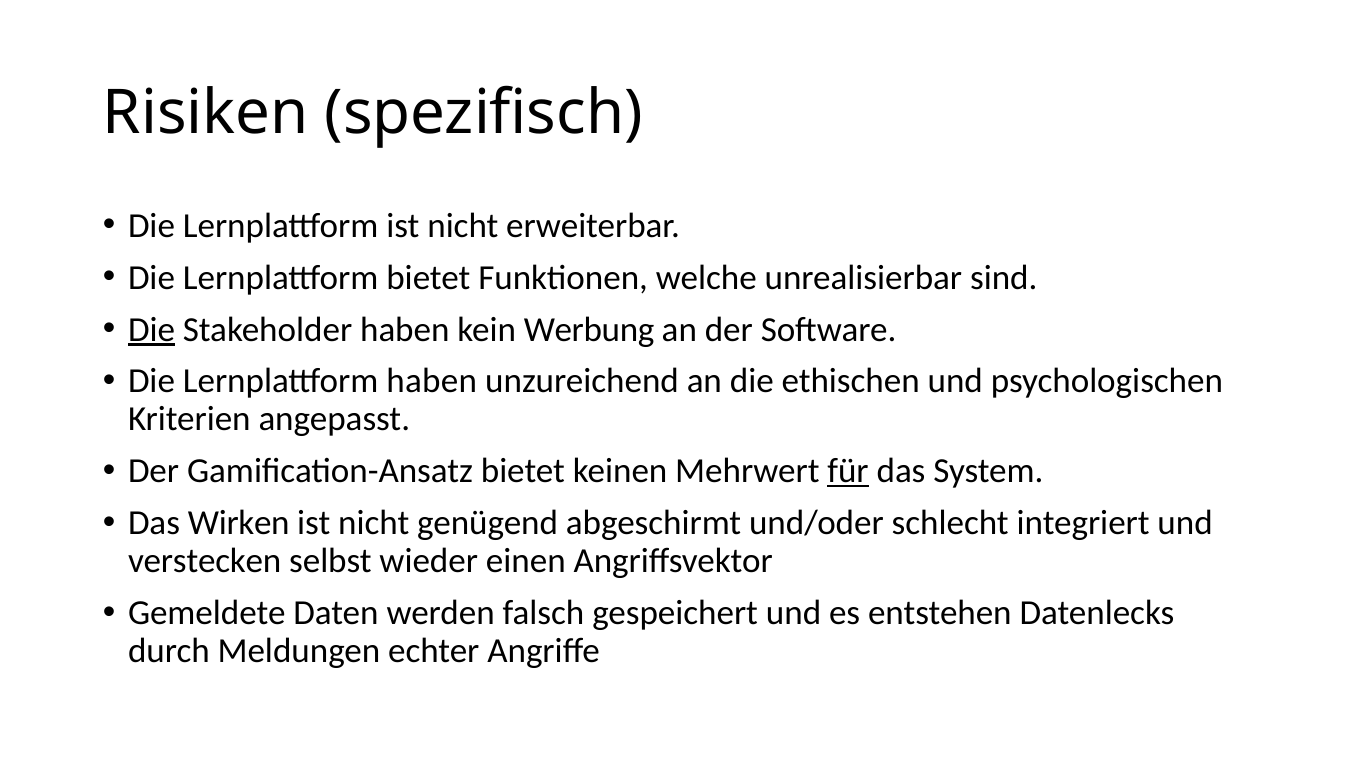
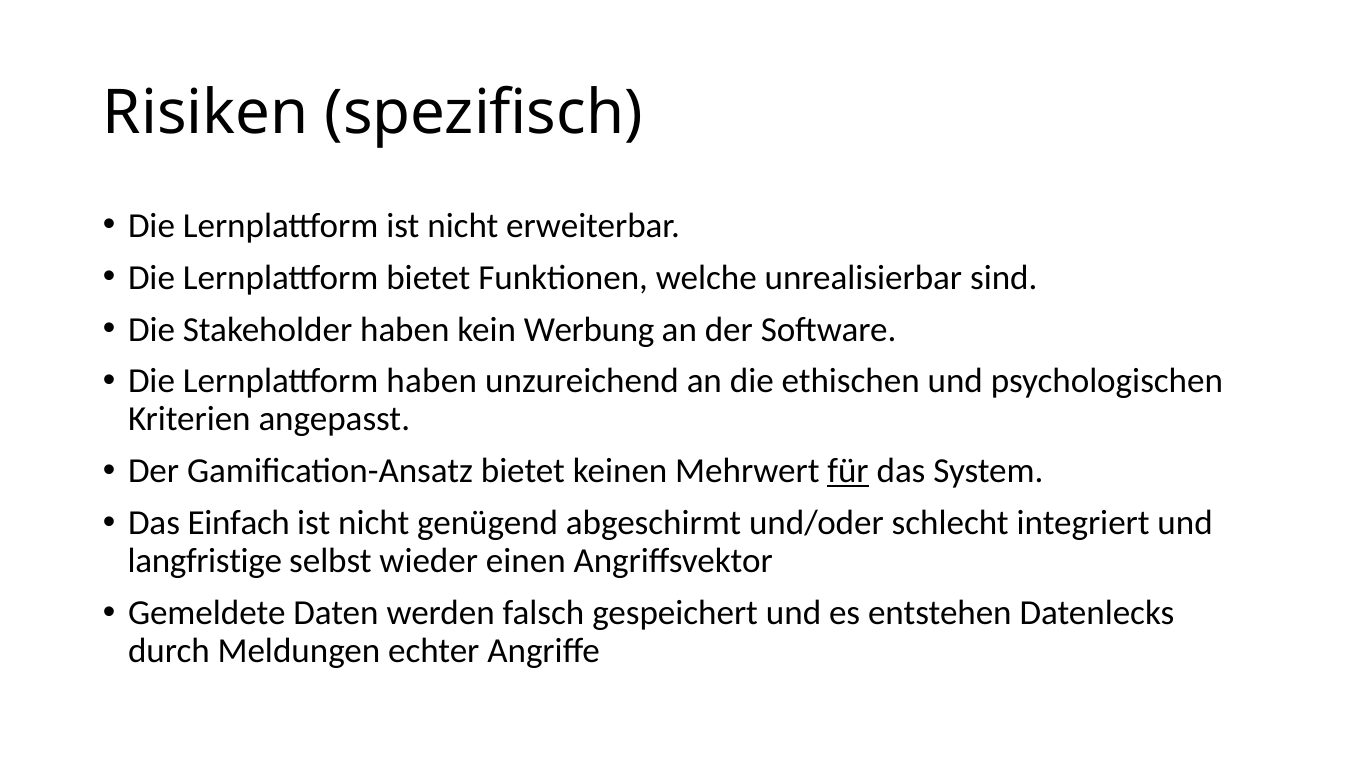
Die at (152, 330) underline: present -> none
Wirken: Wirken -> Einfach
verstecken: verstecken -> langfristige
